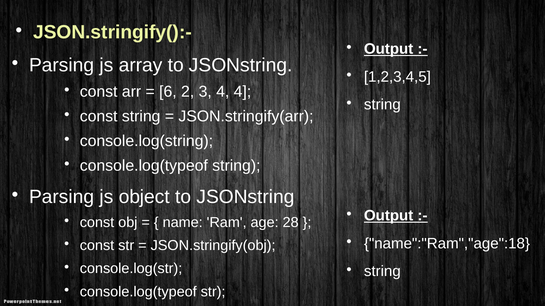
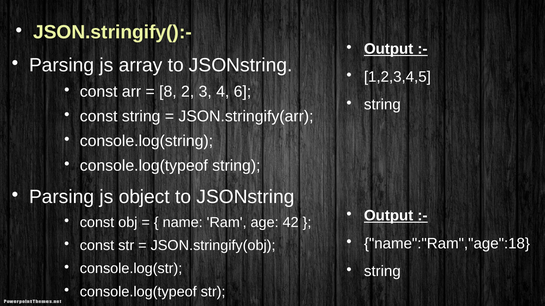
6: 6 -> 8
4 4: 4 -> 6
28: 28 -> 42
